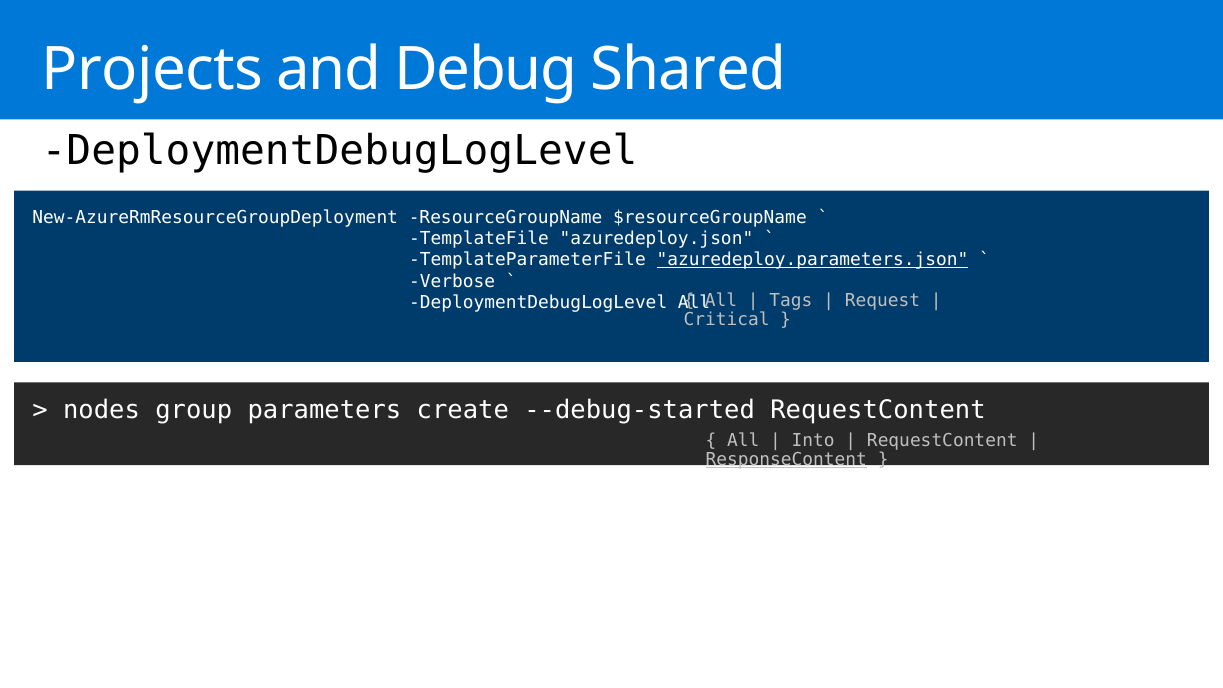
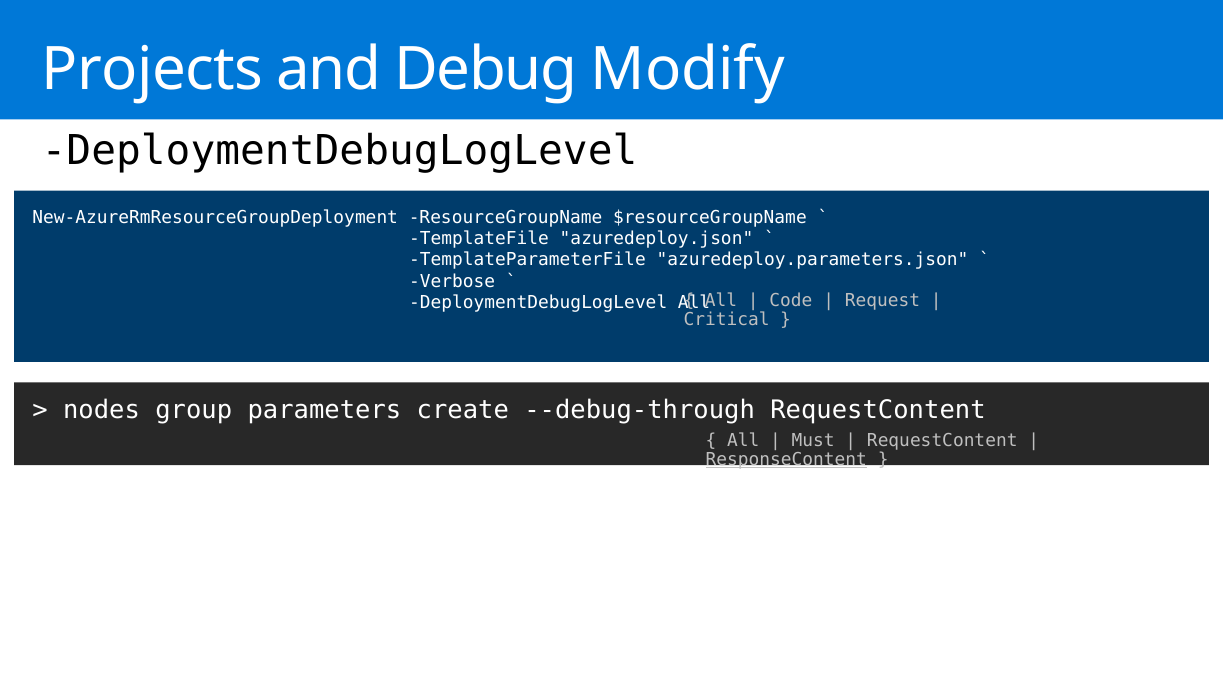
Shared: Shared -> Modify
azuredeploy.parameters.json underline: present -> none
Tags: Tags -> Code
--debug-started: --debug-started -> --debug-through
Into: Into -> Must
